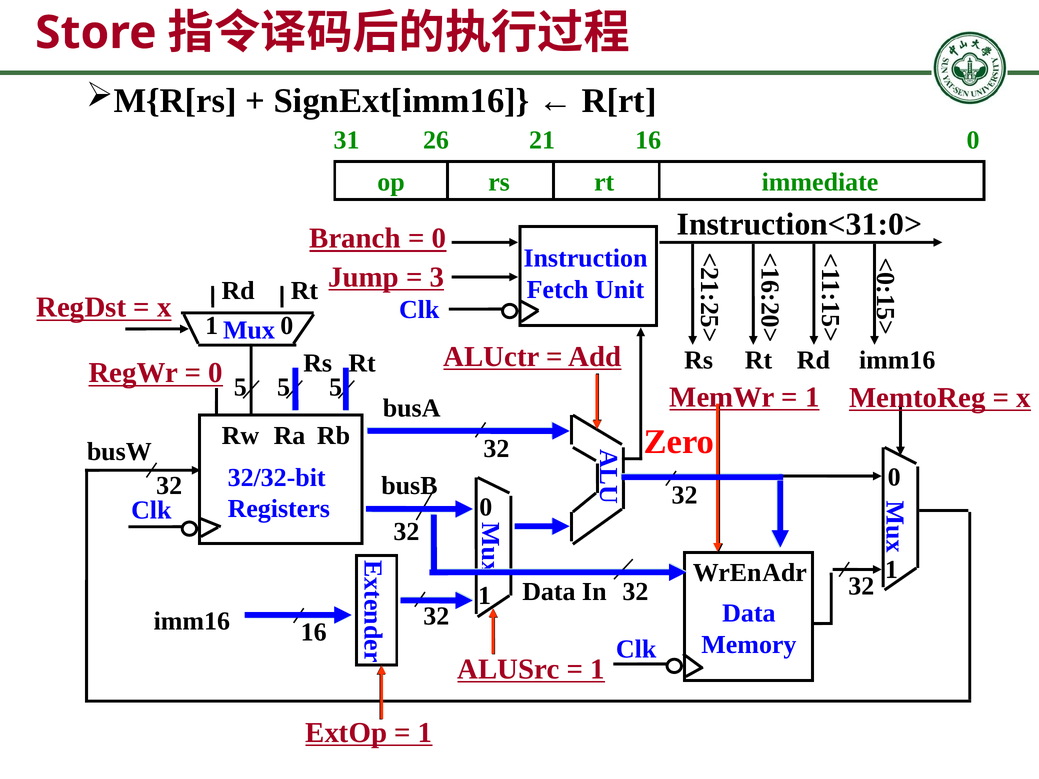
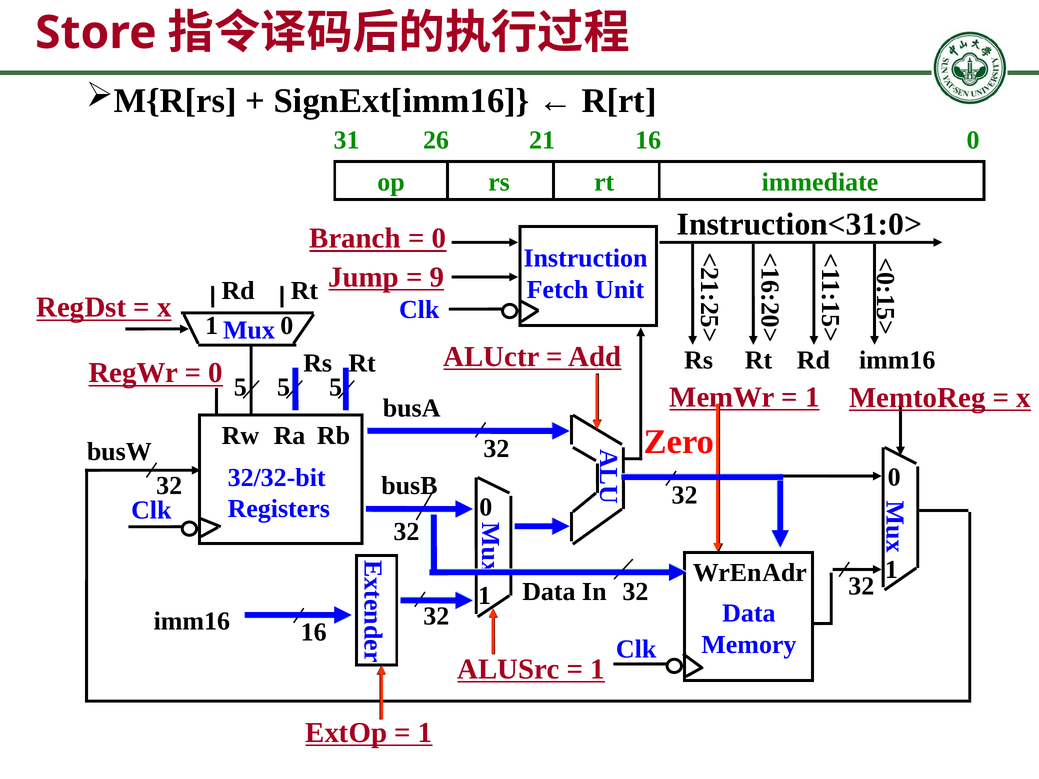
3: 3 -> 9
